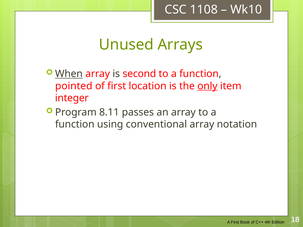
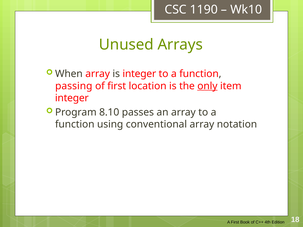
1108: 1108 -> 1190
When underline: present -> none
is second: second -> integer
pointed: pointed -> passing
8.11: 8.11 -> 8.10
